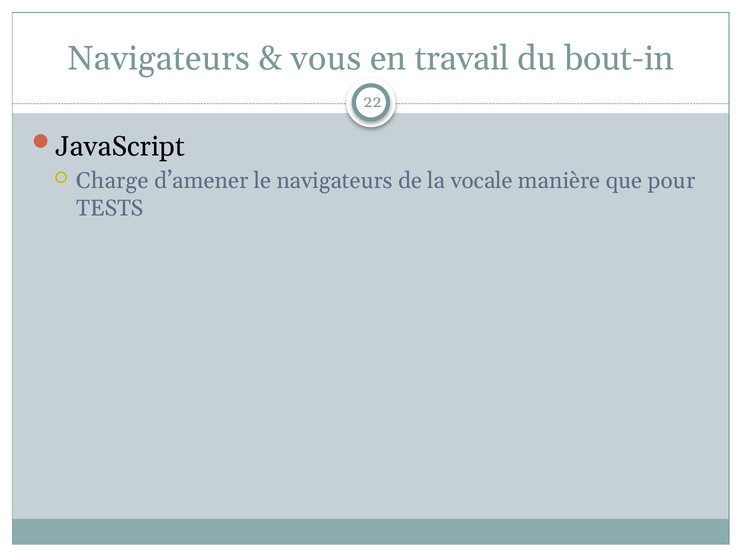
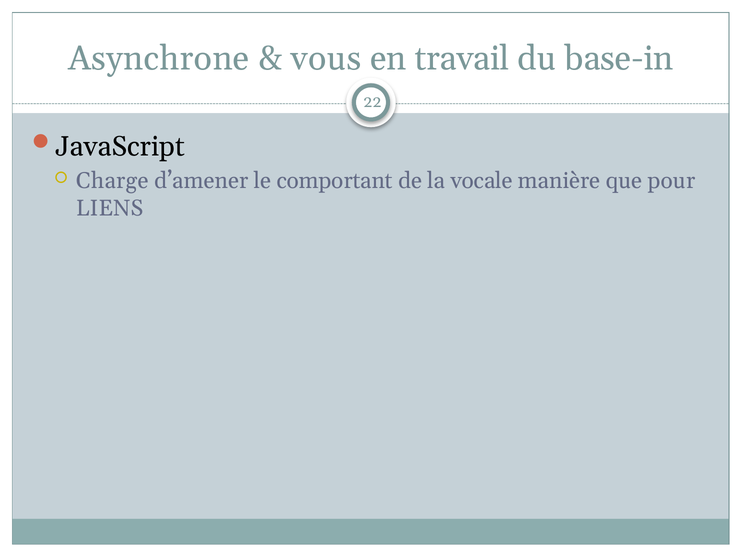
Navigateurs at (159, 58): Navigateurs -> Asynchrone
bout-in: bout-in -> base-in
le navigateurs: navigateurs -> comportant
TESTS: TESTS -> LIENS
